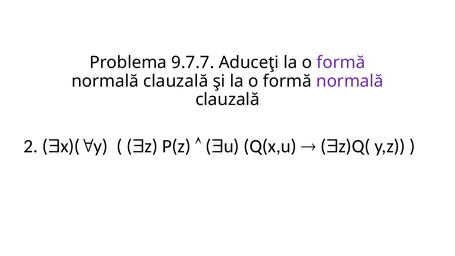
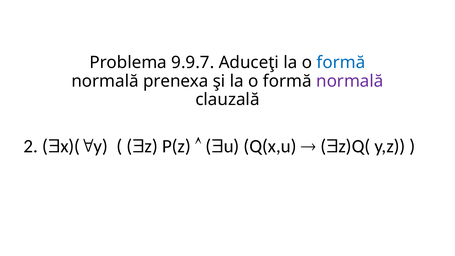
9.7.7: 9.7.7 -> 9.9.7
formă at (341, 63) colour: purple -> blue
clauzală at (176, 81): clauzală -> prenexa
